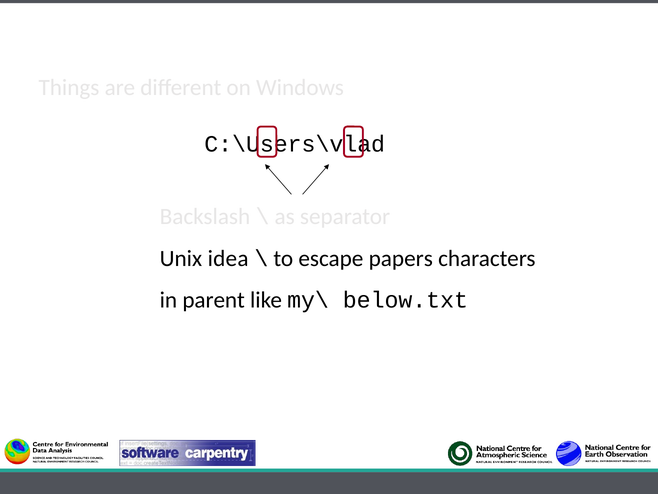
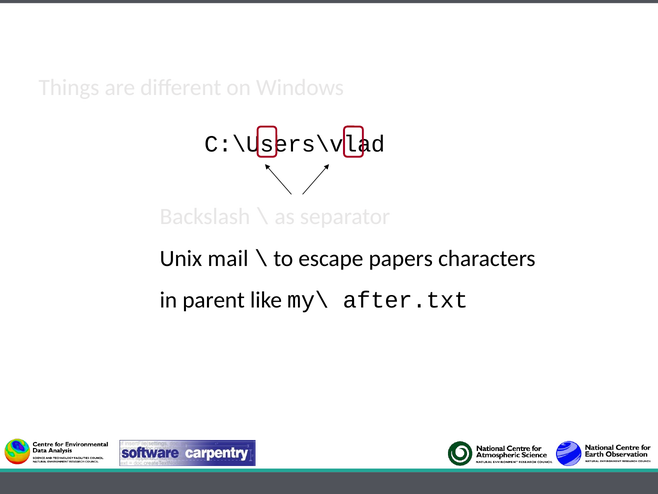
idea: idea -> mail
below.txt: below.txt -> after.txt
